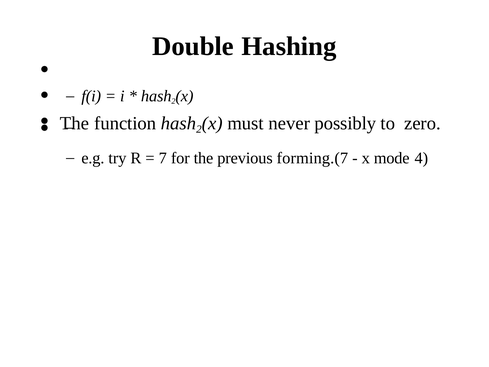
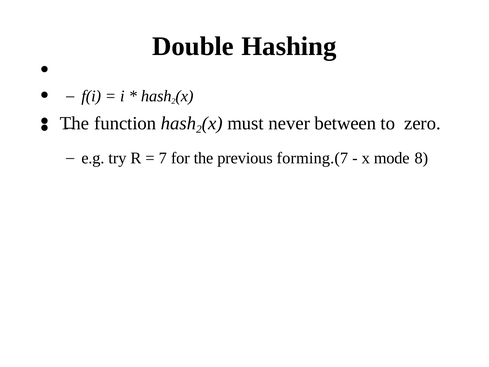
possibly: possibly -> between
4: 4 -> 8
